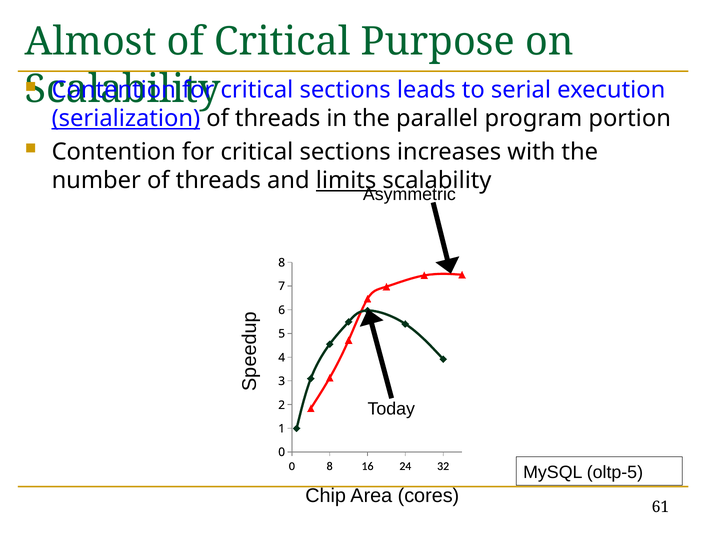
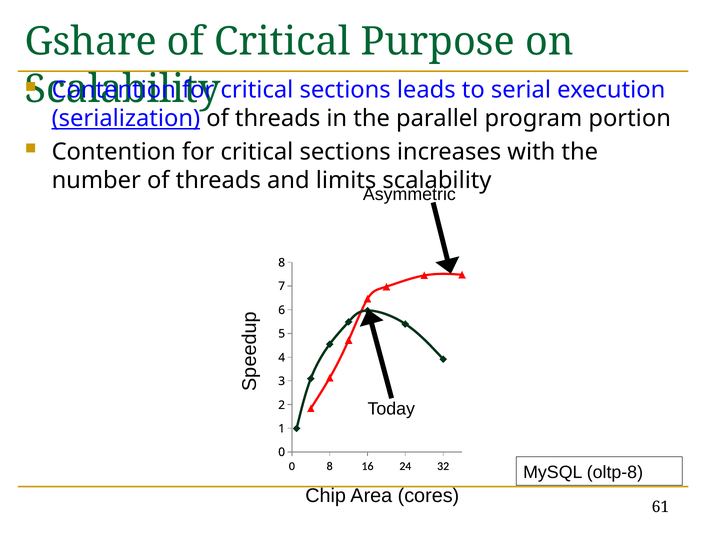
Almost: Almost -> Gshare
limits underline: present -> none
oltp-5: oltp-5 -> oltp-8
